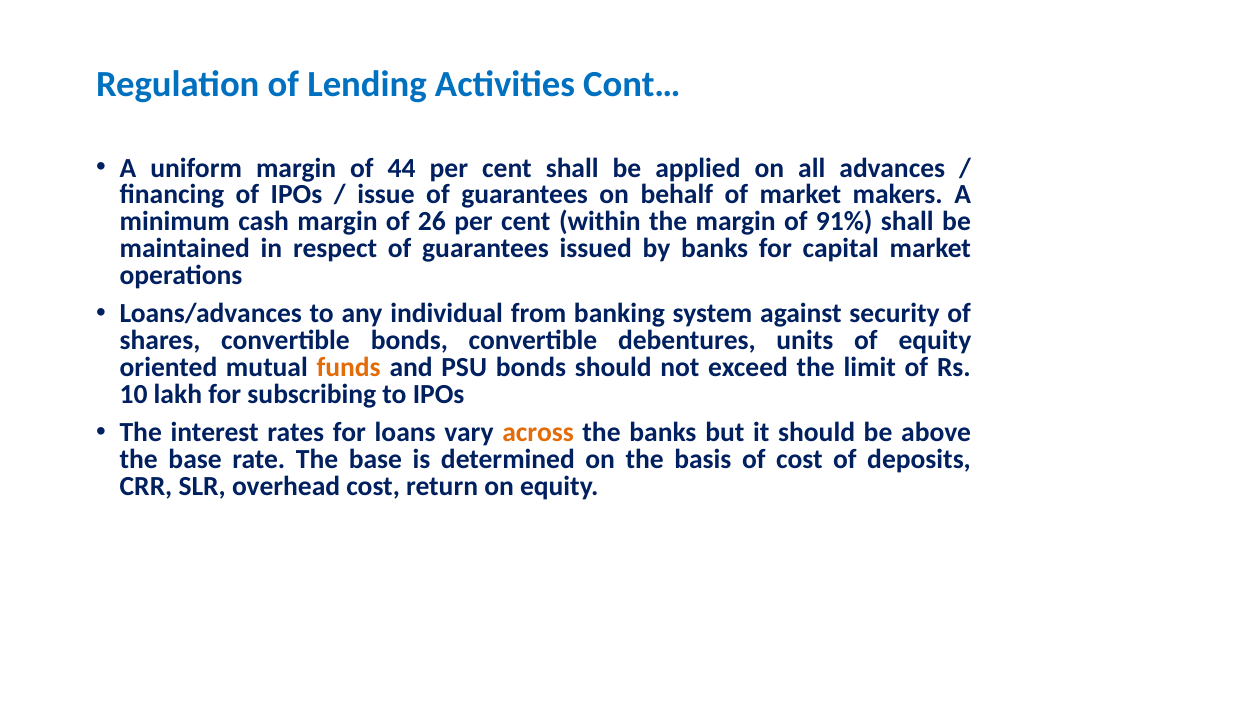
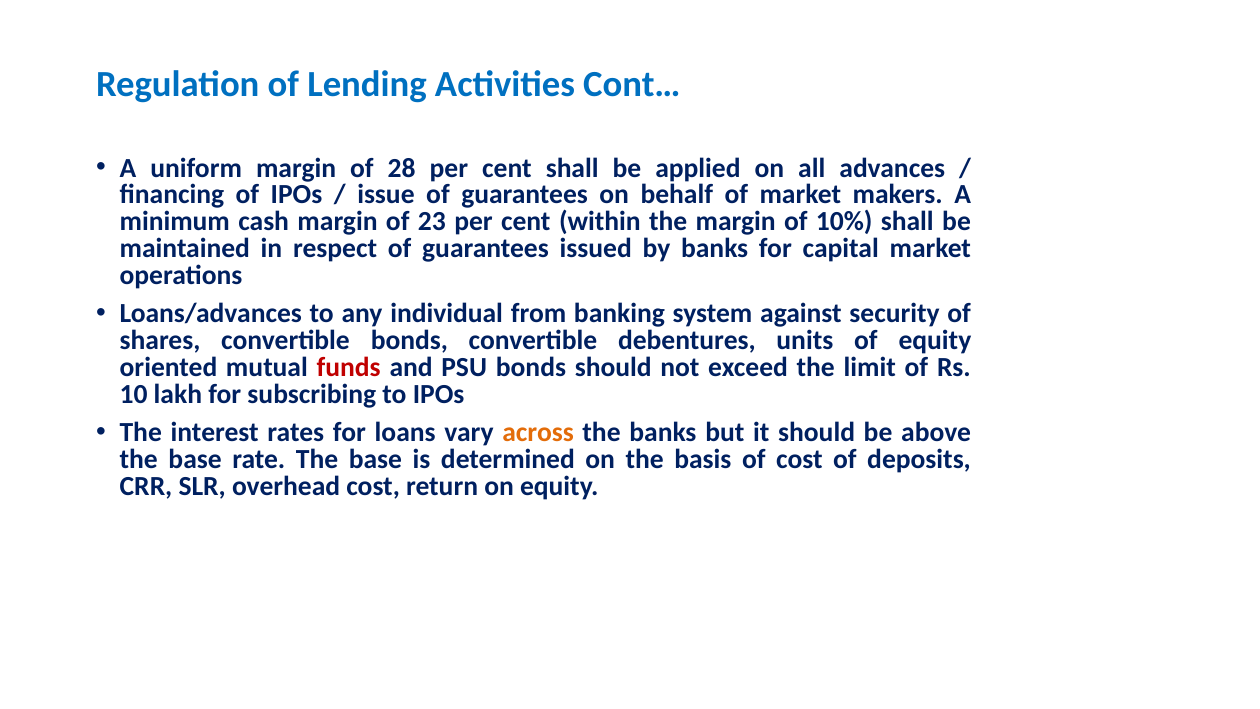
44: 44 -> 28
26: 26 -> 23
91%: 91% -> 10%
funds colour: orange -> red
